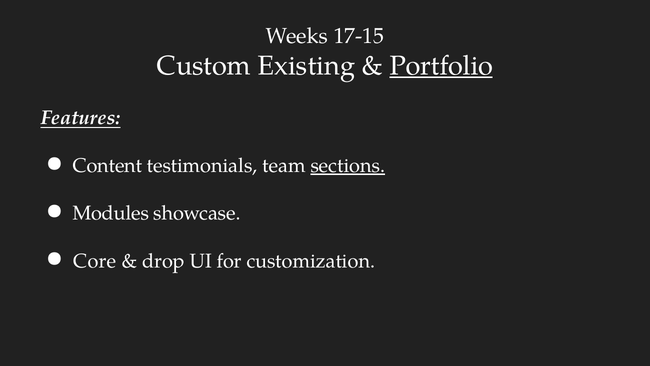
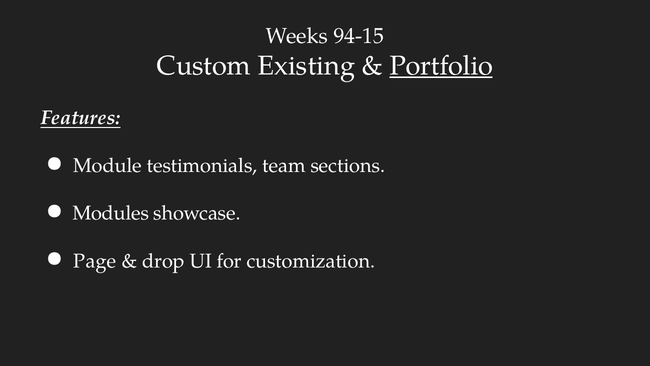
17-15: 17-15 -> 94-15
Content: Content -> Module
sections underline: present -> none
Core: Core -> Page
